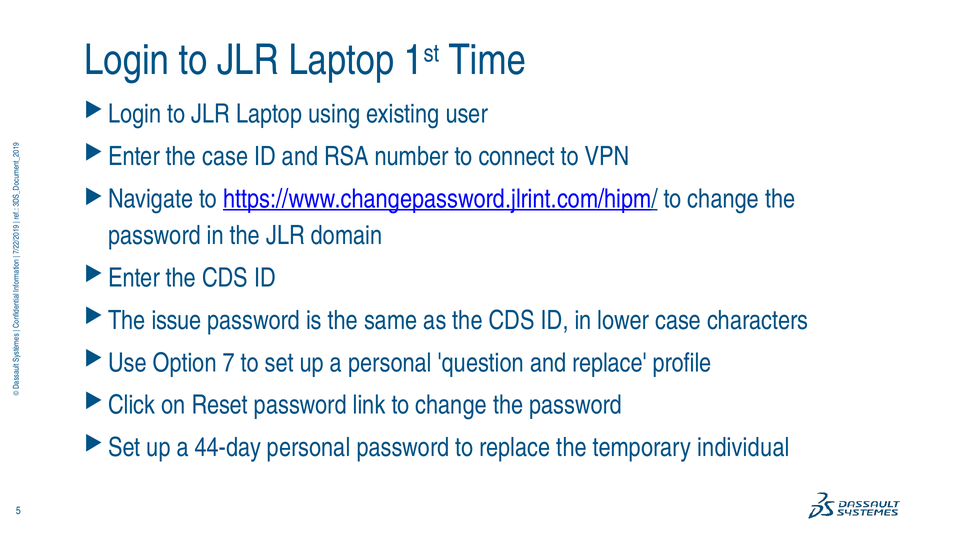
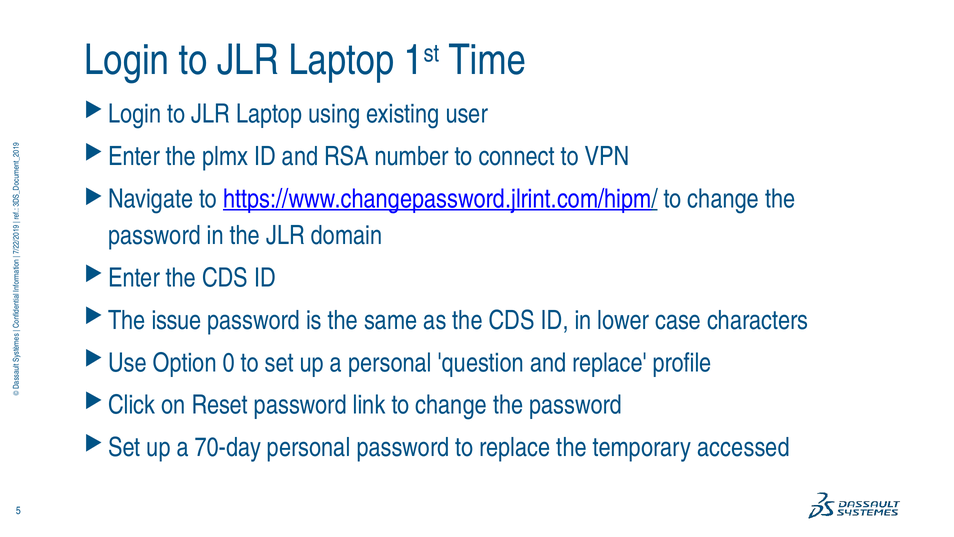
the case: case -> plmx
Option 7: 7 -> 0
44-day: 44-day -> 70-day
individual: individual -> accessed
